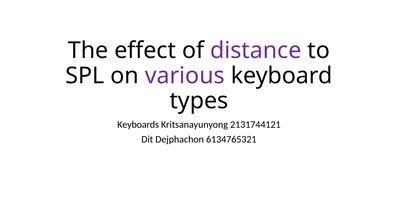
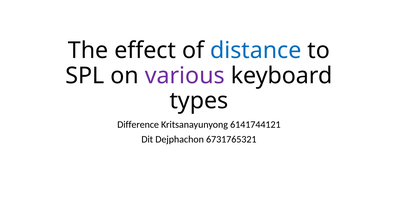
distance colour: purple -> blue
Keyboards: Keyboards -> Difference
2131744121: 2131744121 -> 6141744121
6134765321: 6134765321 -> 6731765321
